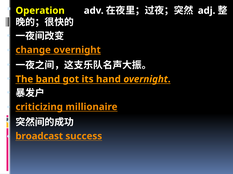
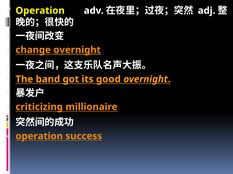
band underline: present -> none
hand: hand -> good
broadcast at (39, 137): broadcast -> operation
